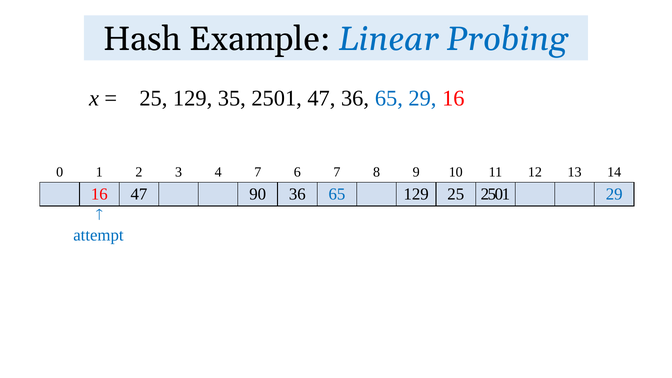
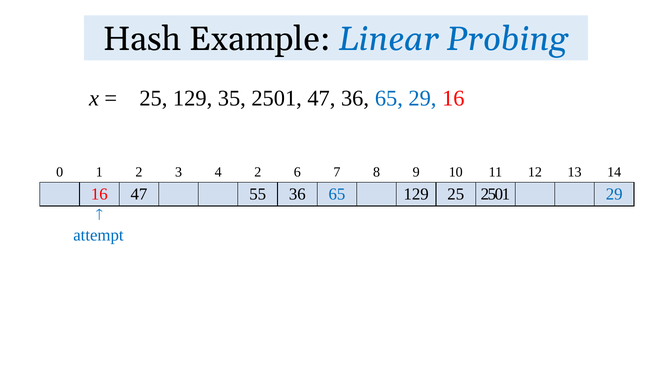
4 7: 7 -> 2
90: 90 -> 55
